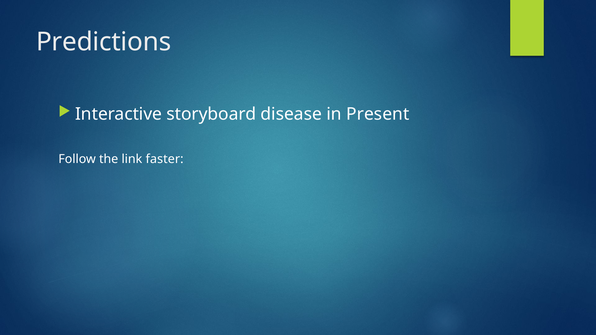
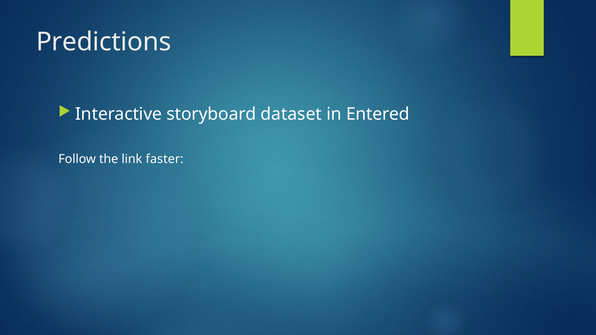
disease: disease -> dataset
Present: Present -> Entered
